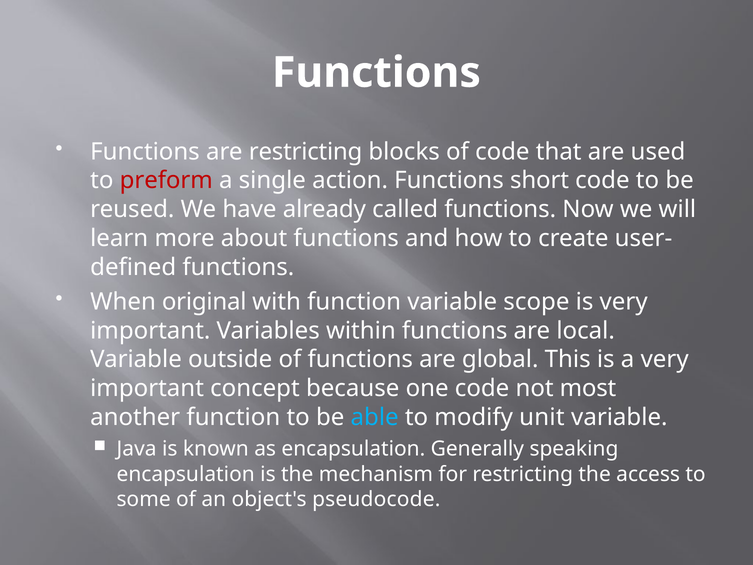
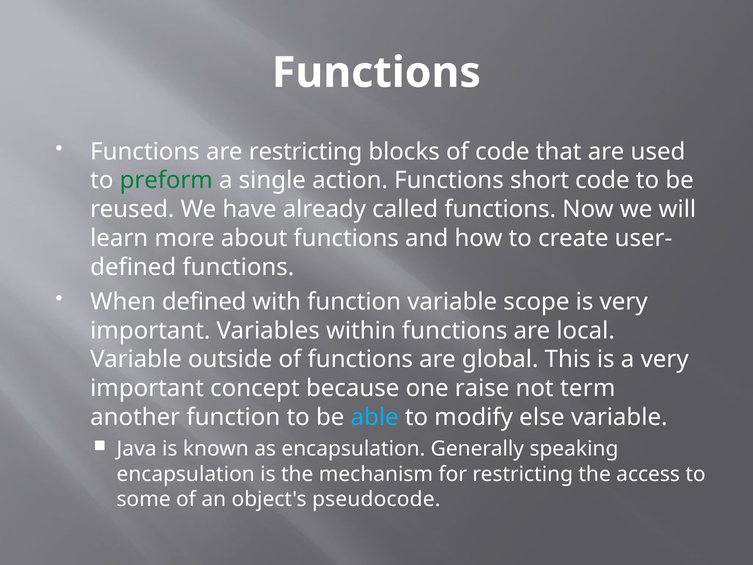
preform colour: red -> green
When original: original -> defined
one code: code -> raise
most: most -> term
unit: unit -> else
